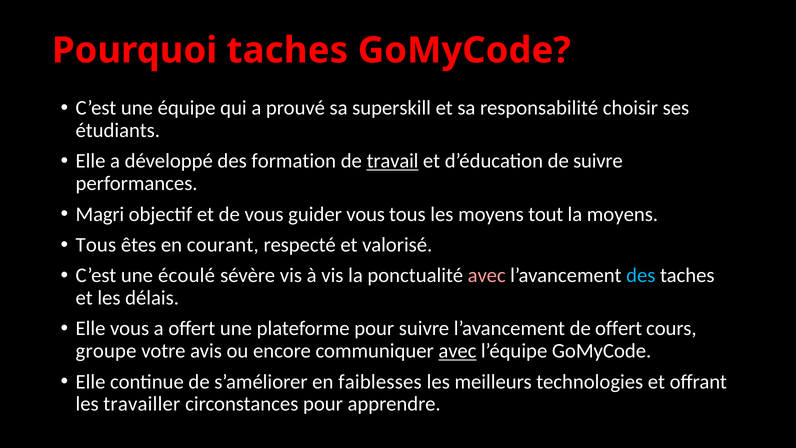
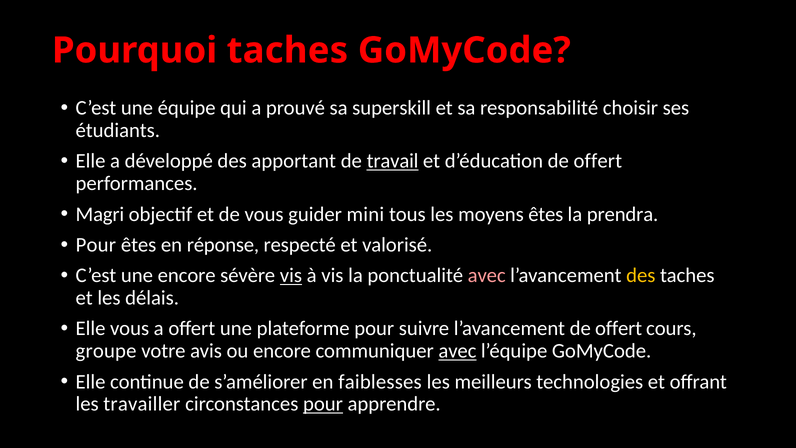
formation: formation -> apportant
d’éducation de suivre: suivre -> offert
guider vous: vous -> mini
moyens tout: tout -> êtes
la moyens: moyens -> prendra
Tous at (96, 245): Tous -> Pour
courant: courant -> réponse
une écoulé: écoulé -> encore
vis at (291, 275) underline: none -> present
des at (641, 275) colour: light blue -> yellow
pour at (323, 404) underline: none -> present
